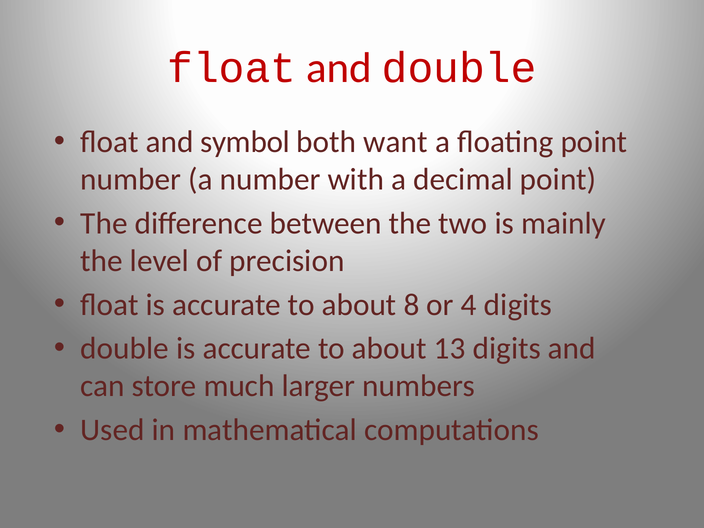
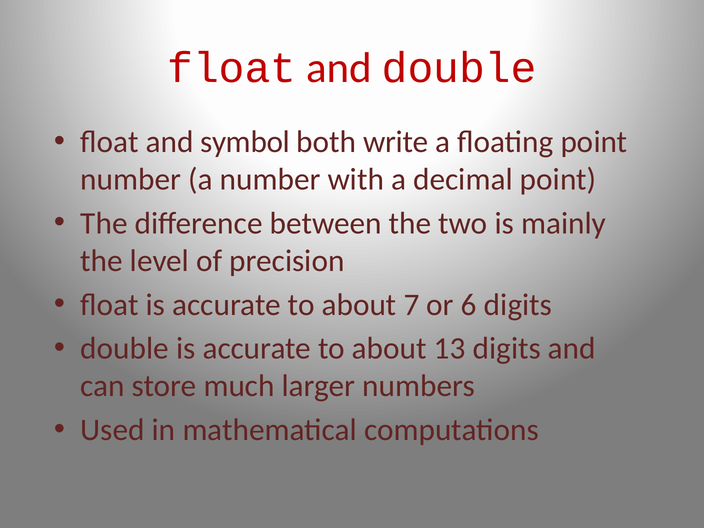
want: want -> write
8: 8 -> 7
4: 4 -> 6
